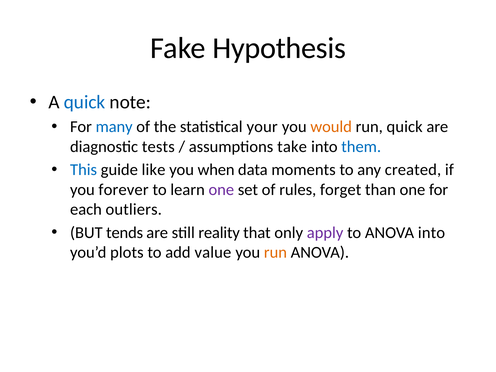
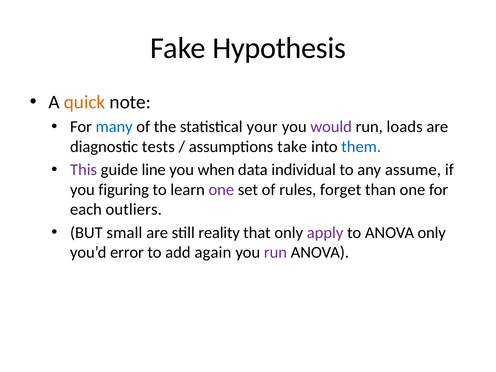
quick at (85, 102) colour: blue -> orange
would colour: orange -> purple
run quick: quick -> loads
This colour: blue -> purple
like: like -> line
moments: moments -> individual
created: created -> assume
forever: forever -> figuring
tends: tends -> small
ANOVA into: into -> only
plots: plots -> error
value: value -> again
run at (275, 252) colour: orange -> purple
